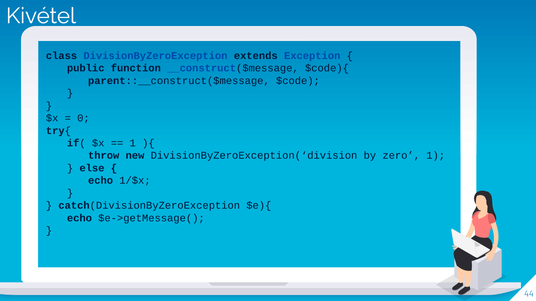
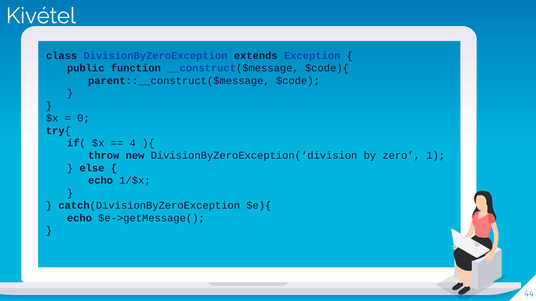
1 at (133, 143): 1 -> 4
